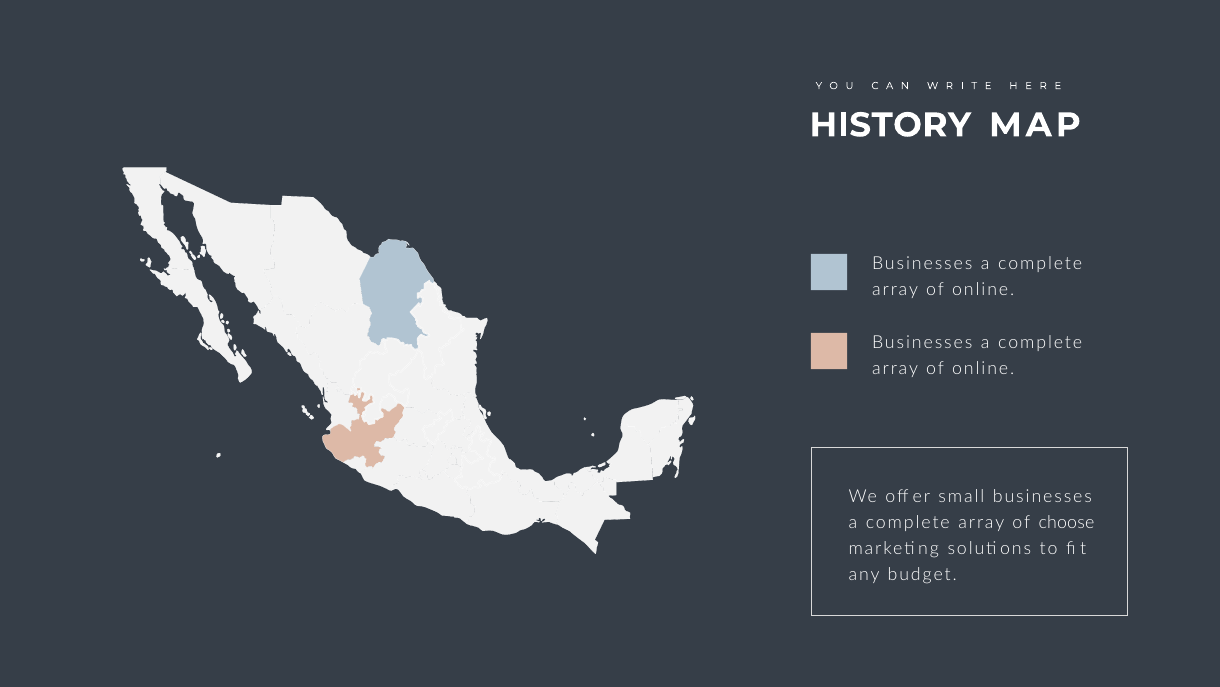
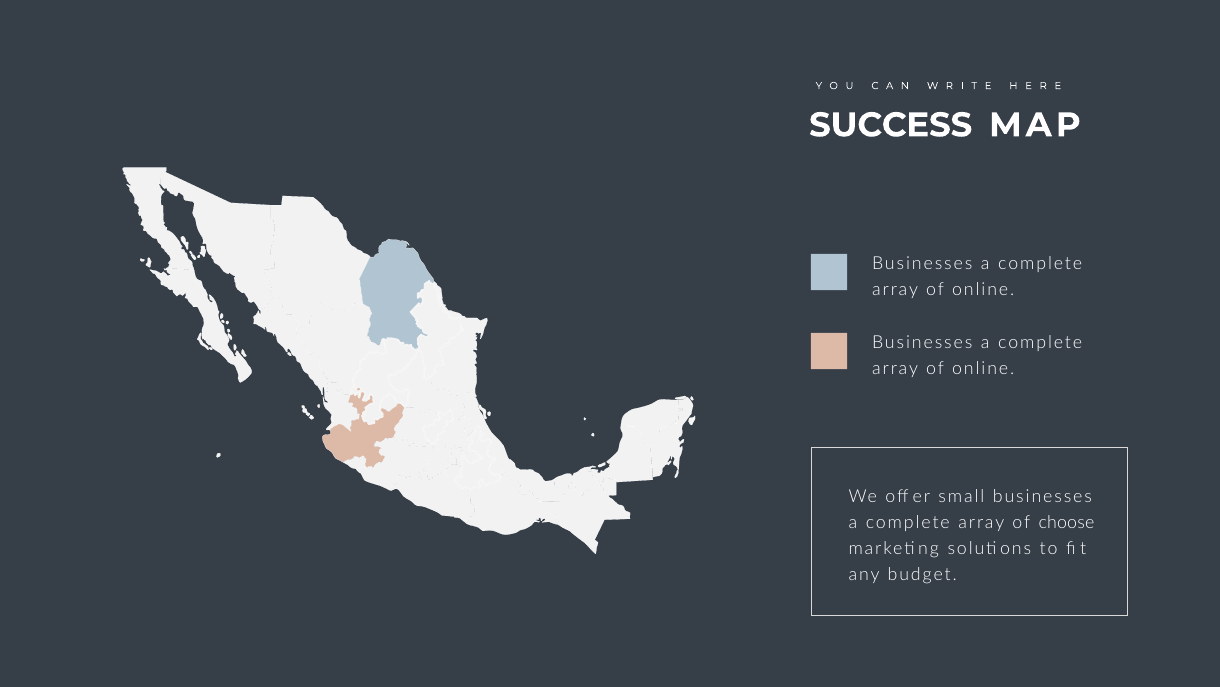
HISTORY: HISTORY -> SUCCESS
